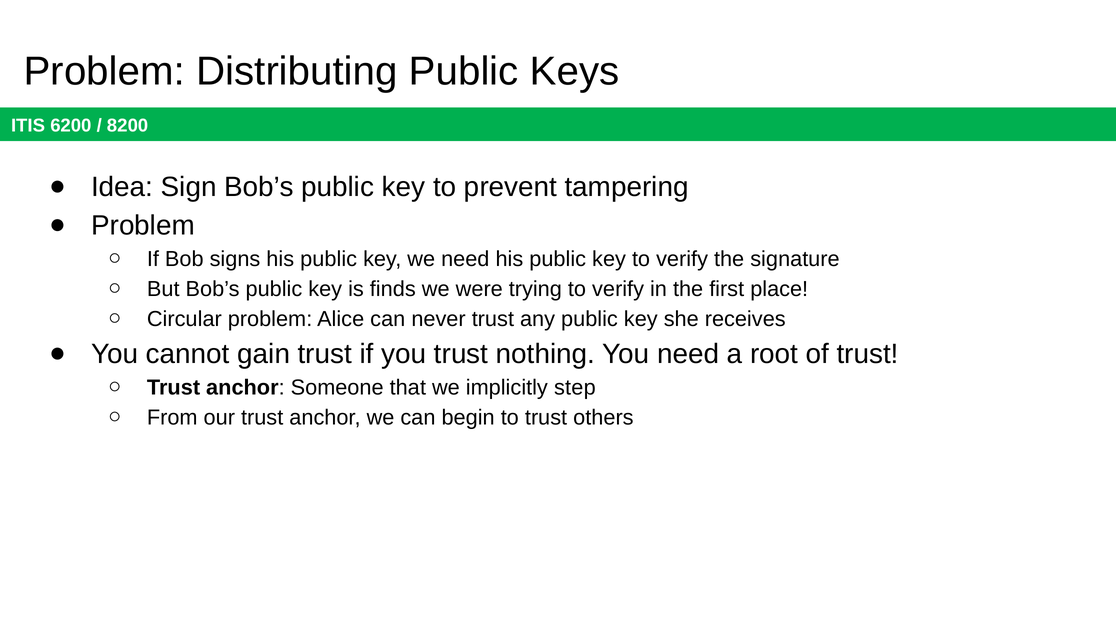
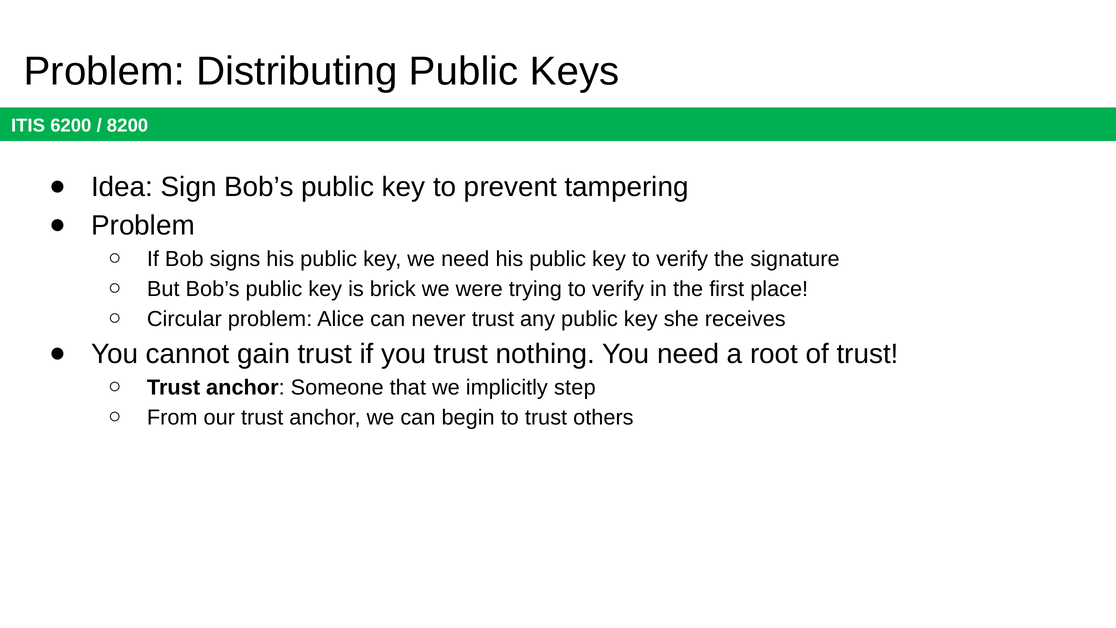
finds: finds -> brick
